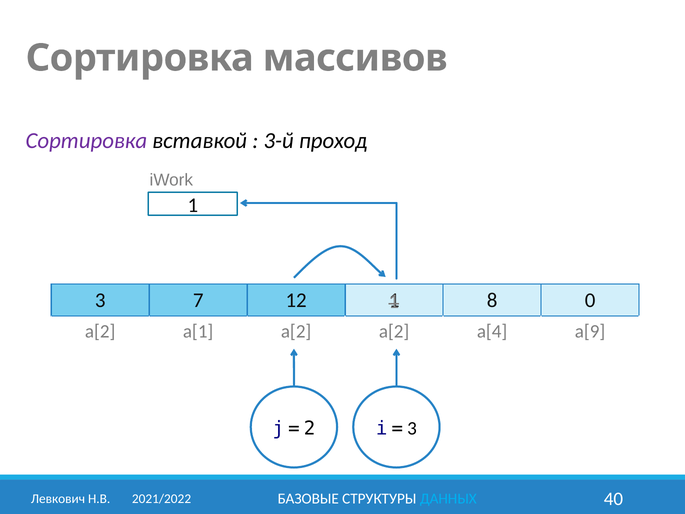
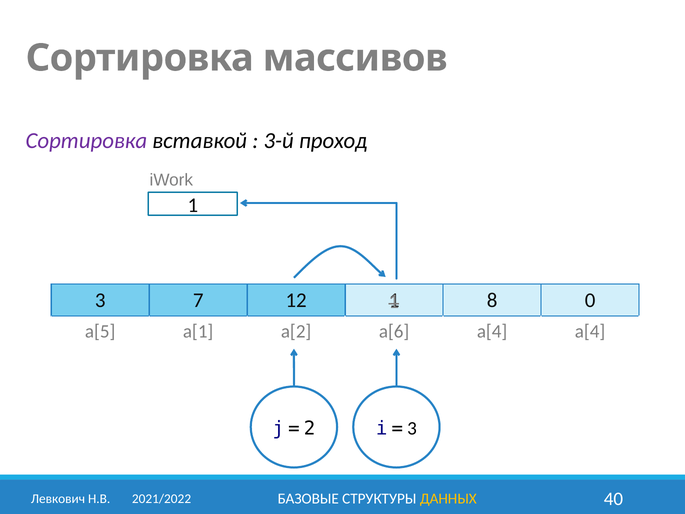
a[2 at (100, 331): a[2 -> a[5
a[2 a[2: a[2 -> a[6
a[4 a[9: a[9 -> a[4
ДАННЫХ colour: light blue -> yellow
